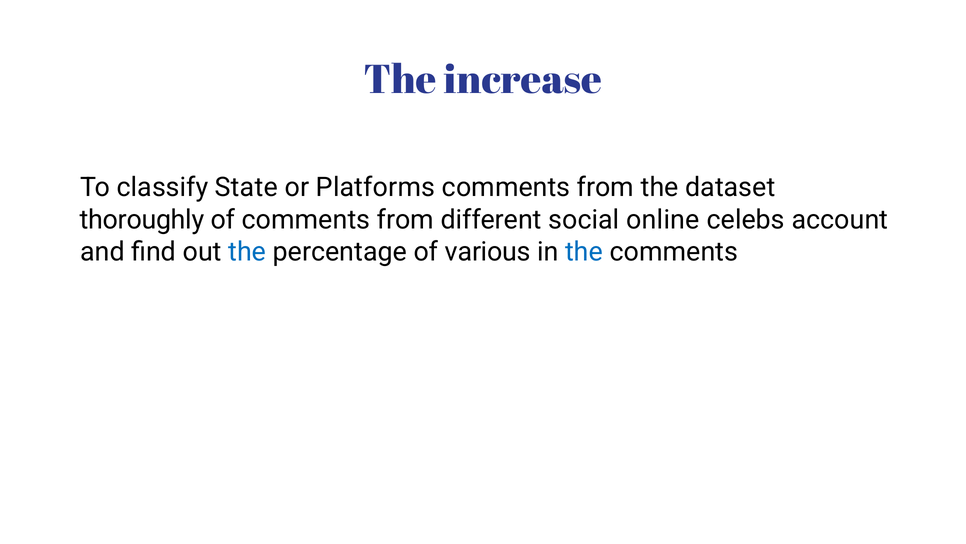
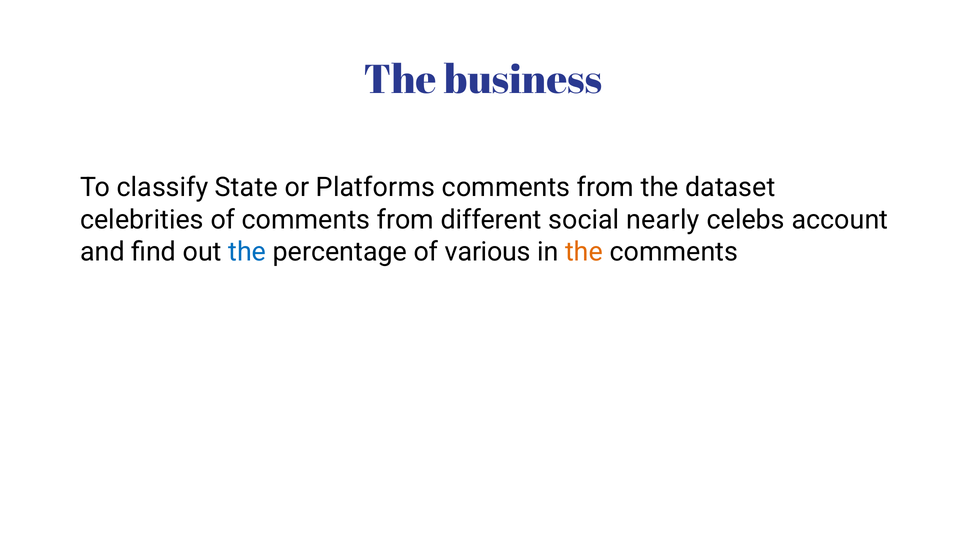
increase: increase -> business
thoroughly: thoroughly -> celebrities
online: online -> nearly
the at (584, 252) colour: blue -> orange
